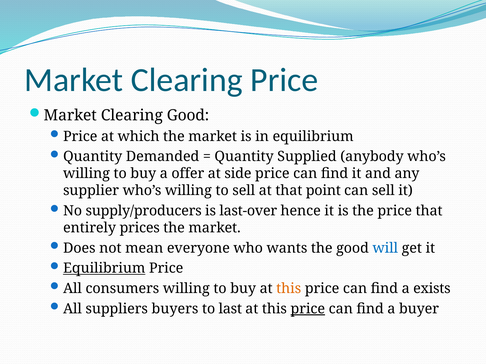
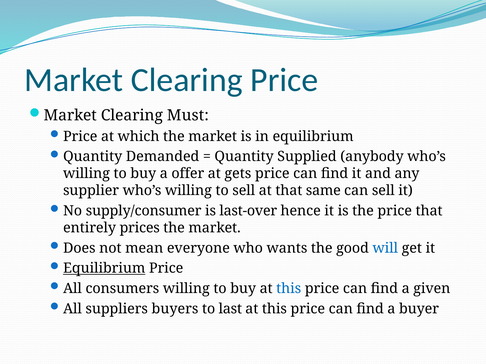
Clearing Good: Good -> Must
side: side -> gets
point: point -> same
supply/producers: supply/producers -> supply/consumer
this at (289, 289) colour: orange -> blue
exists: exists -> given
price at (308, 309) underline: present -> none
